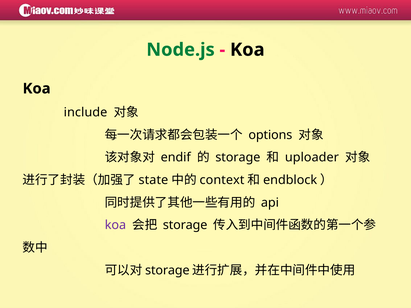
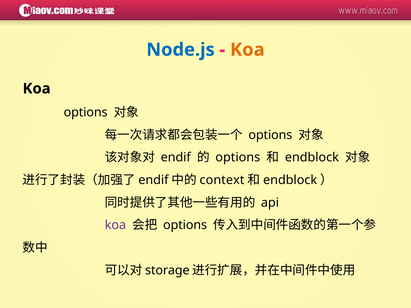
Node.js colour: green -> blue
Koa at (247, 50) colour: black -> orange
include at (86, 112): include -> options
storage at (238, 158): storage -> options
uploader at (312, 158): uploader -> endblock
state at (153, 180): state -> endif
storage at (185, 225): storage -> options
